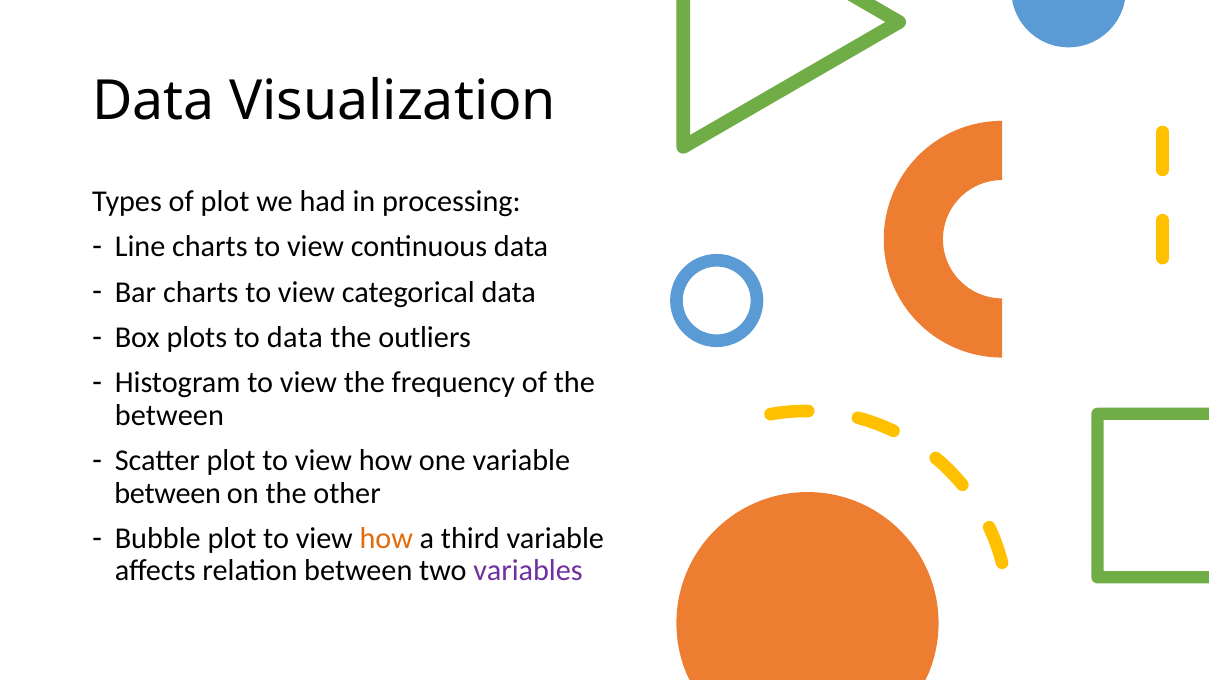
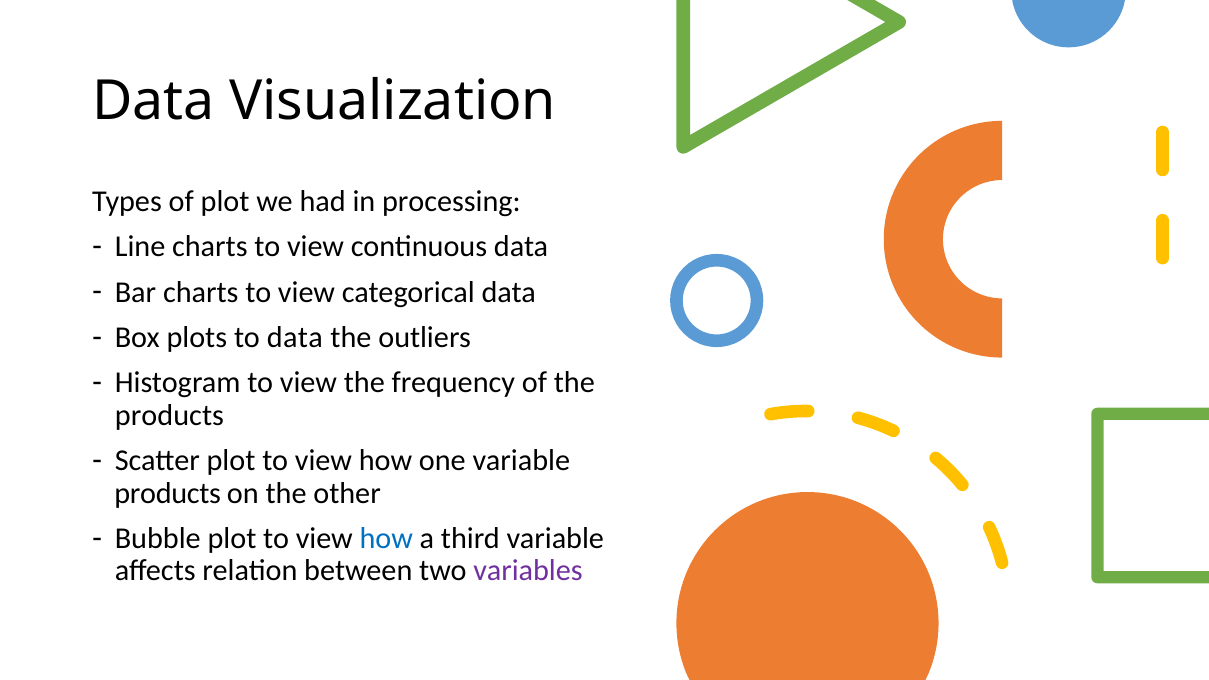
between at (169, 415): between -> products
between at (168, 493): between -> products
how at (386, 538) colour: orange -> blue
